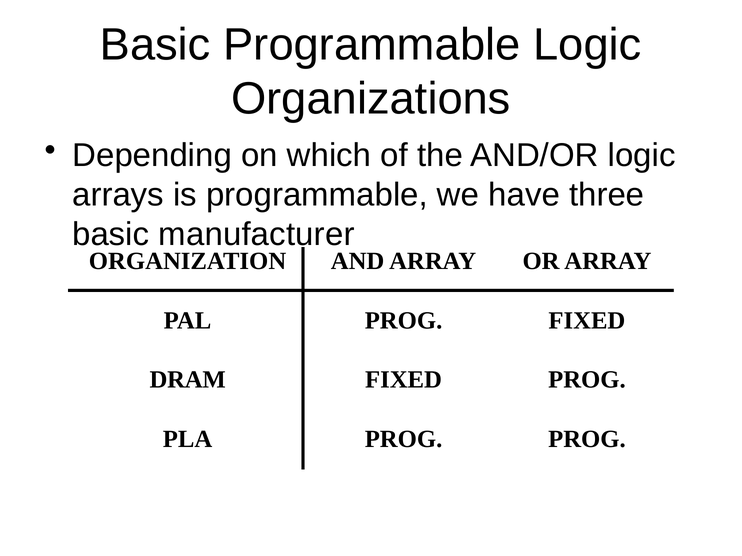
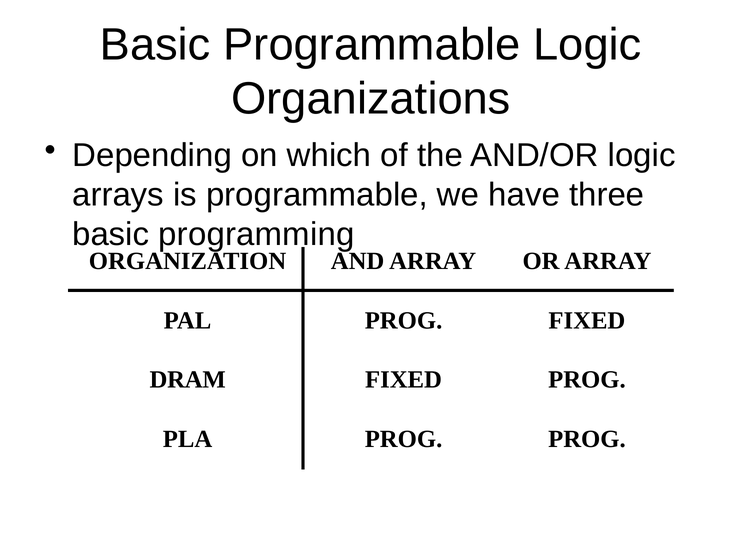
manufacturer: manufacturer -> programming
